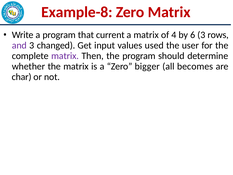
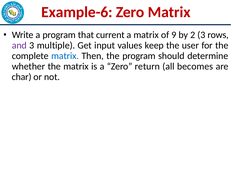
Example-8: Example-8 -> Example-6
4: 4 -> 9
6: 6 -> 2
changed: changed -> multiple
used: used -> keep
matrix at (65, 56) colour: purple -> blue
bigger: bigger -> return
